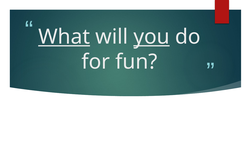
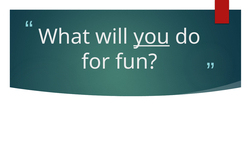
What underline: present -> none
